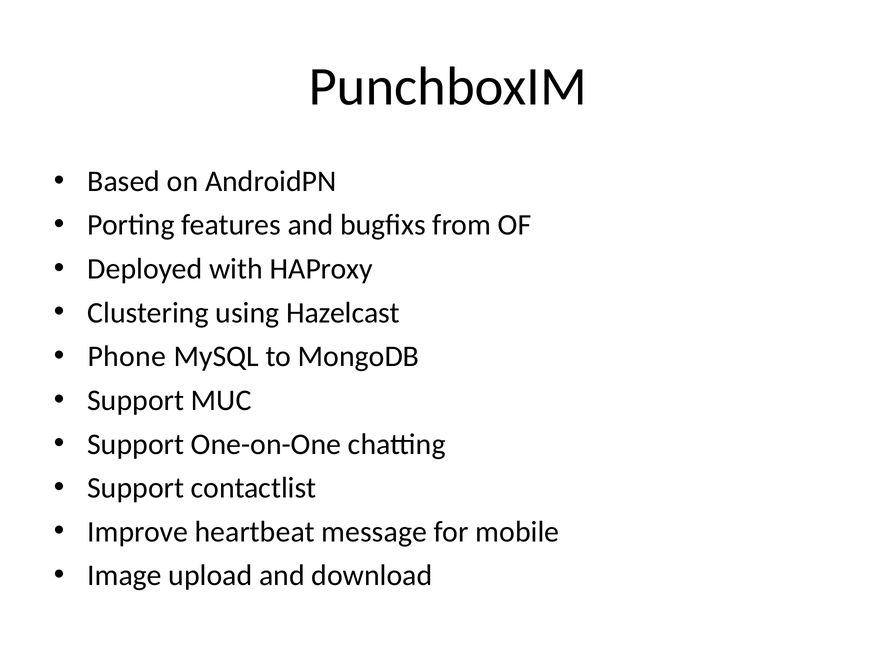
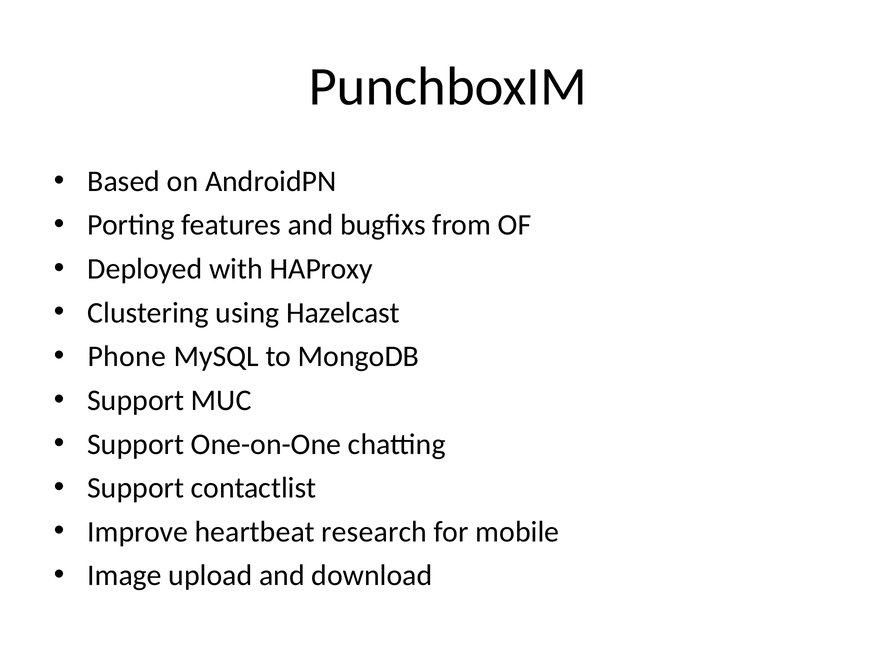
message: message -> research
